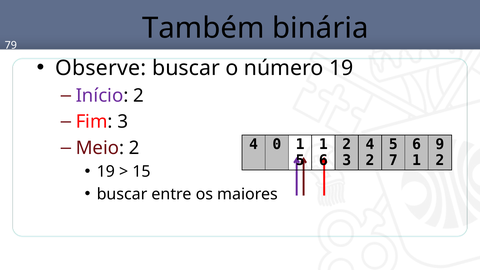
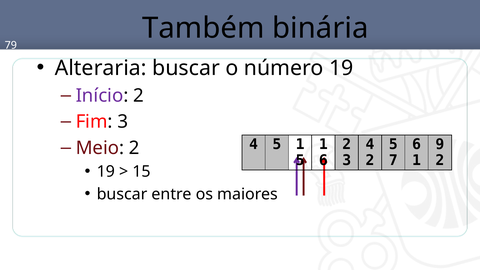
Observe: Observe -> Alteraria
4 0: 0 -> 5
